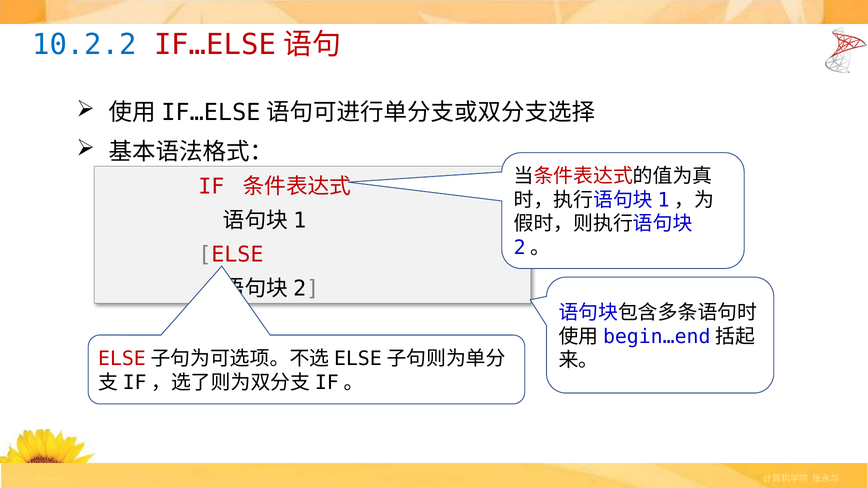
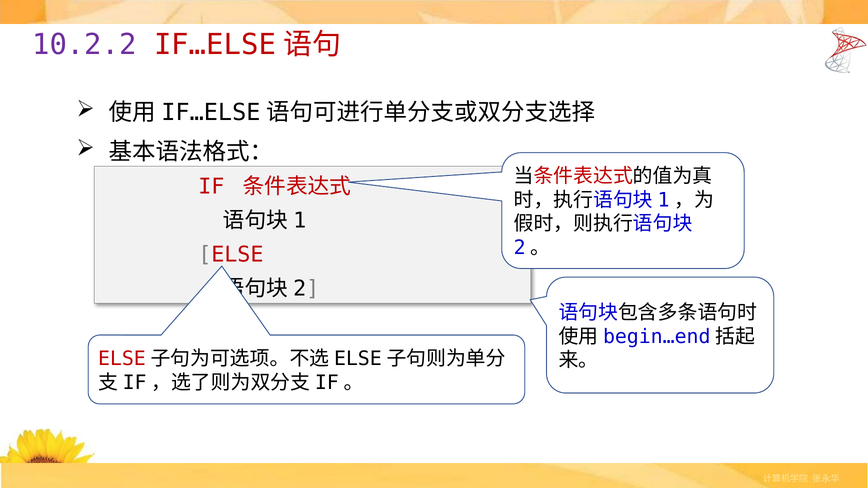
10.2.2 colour: blue -> purple
